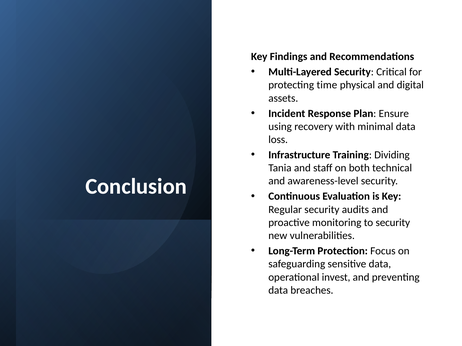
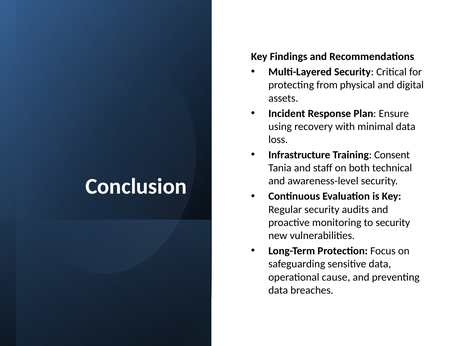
time: time -> from
Dividing: Dividing -> Consent
invest: invest -> cause
